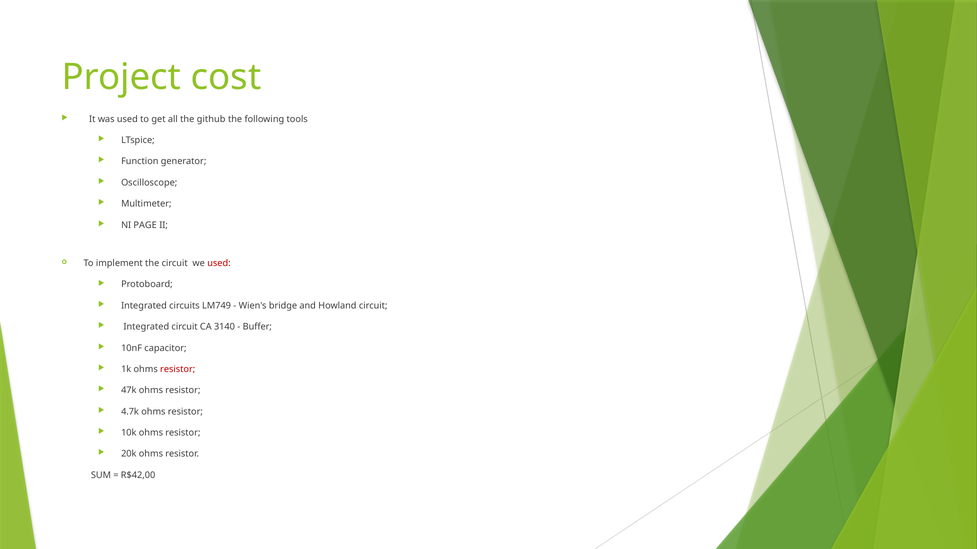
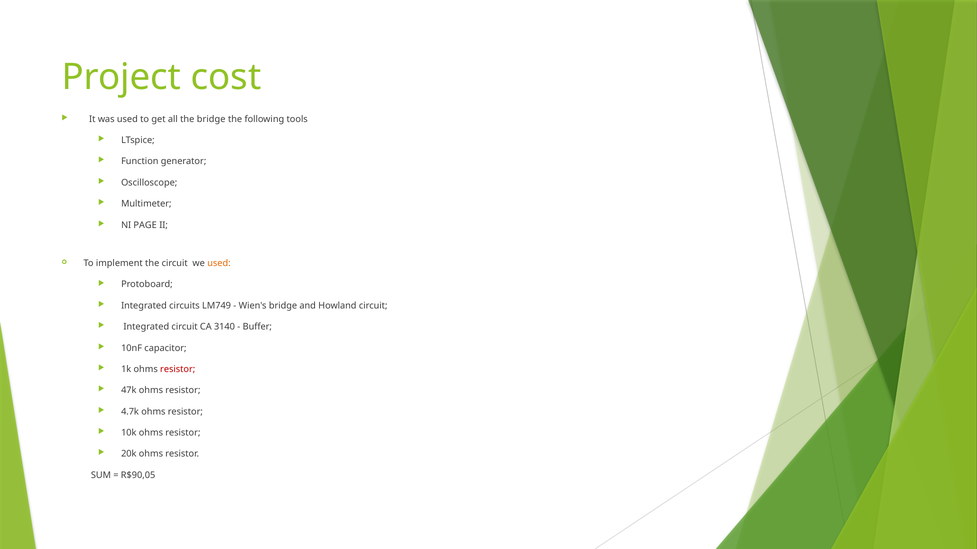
the github: github -> bridge
used at (219, 264) colour: red -> orange
R$42,00: R$42,00 -> R$90,05
